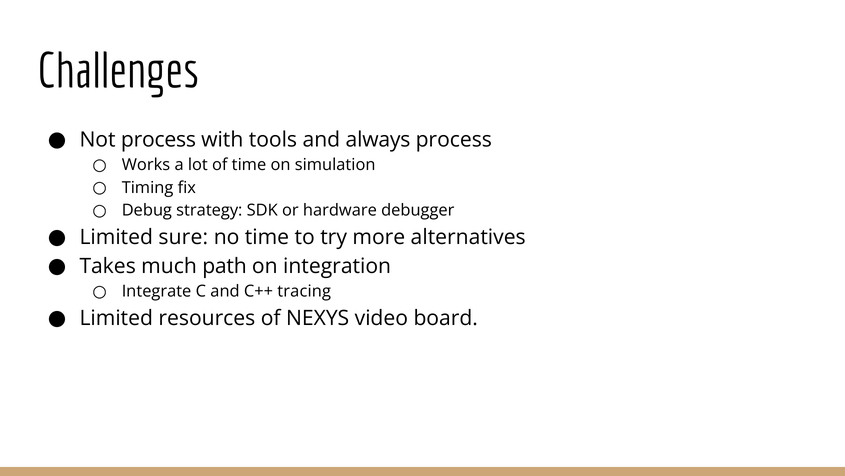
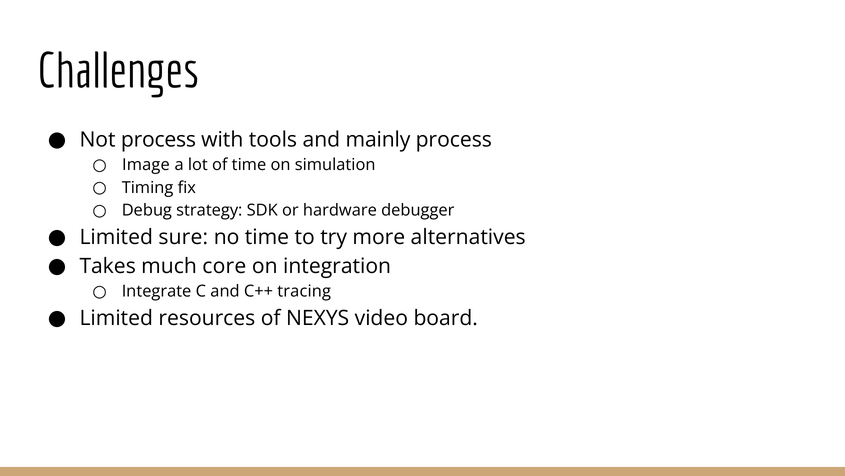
always: always -> mainly
Works: Works -> Image
path: path -> core
